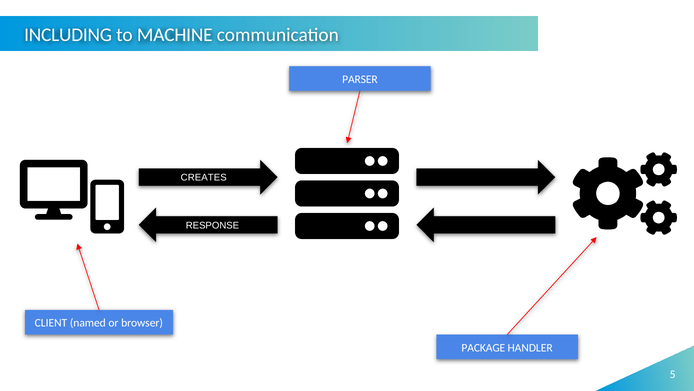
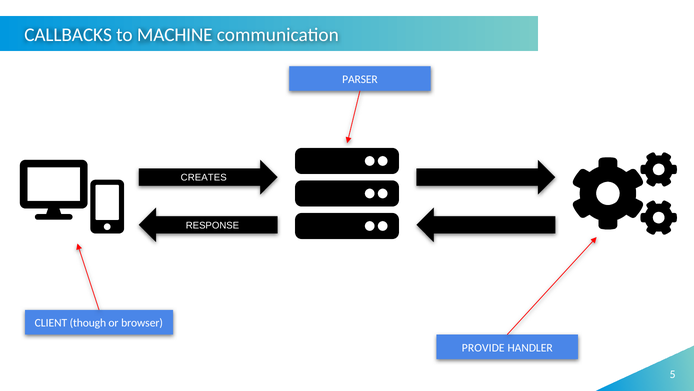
INCLUDING: INCLUDING -> CALLBACKS
named: named -> though
PACKAGE: PACKAGE -> PROVIDE
